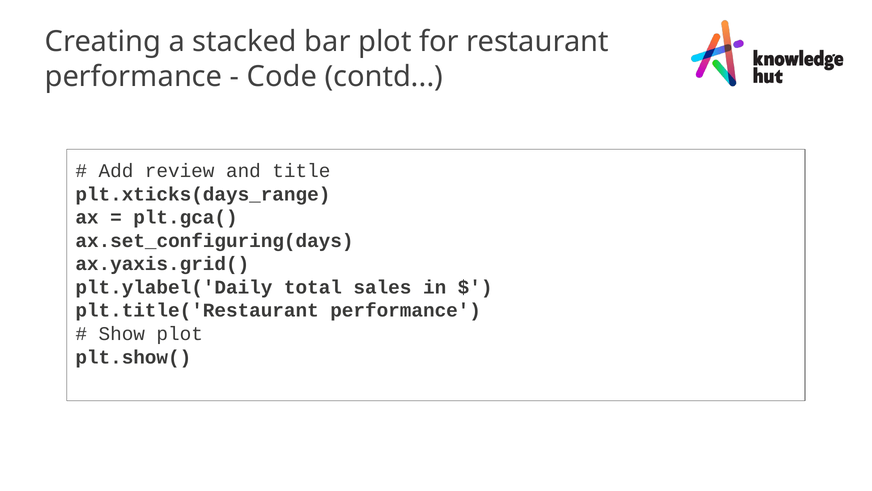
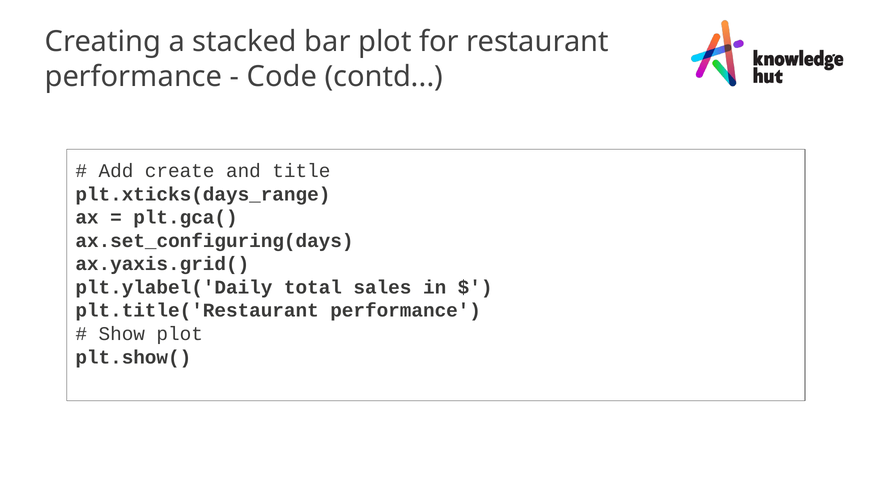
review: review -> create
